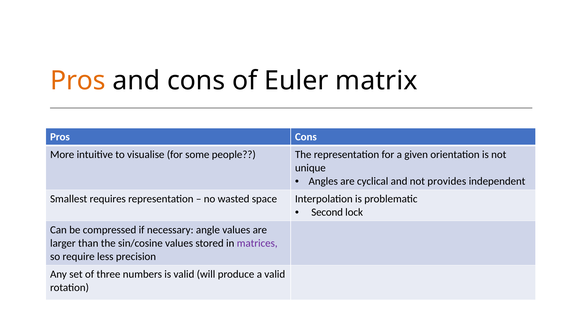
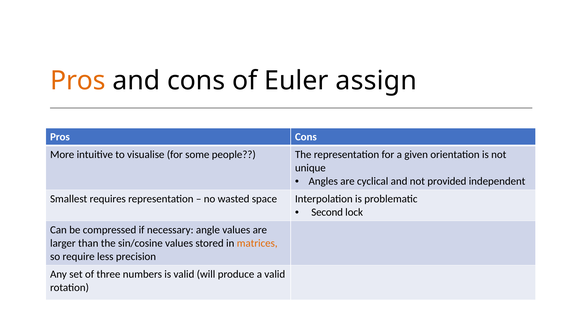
matrix: matrix -> assign
provides: provides -> provided
matrices colour: purple -> orange
